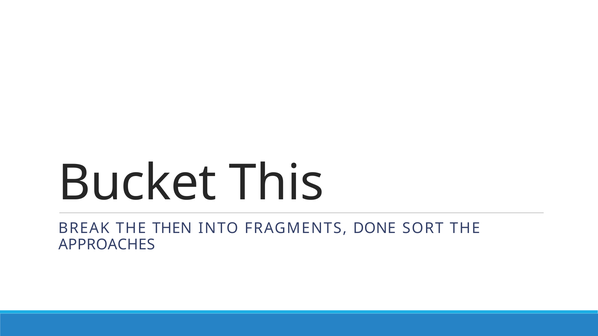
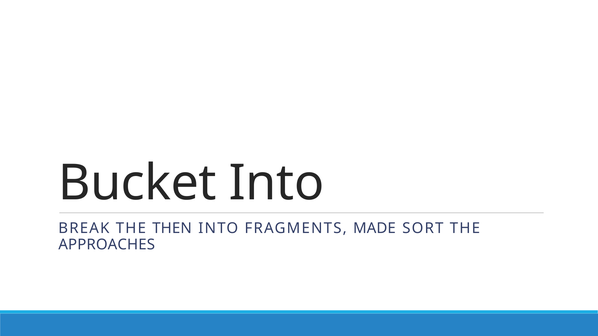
Bucket This: This -> Into
DONE: DONE -> MADE
